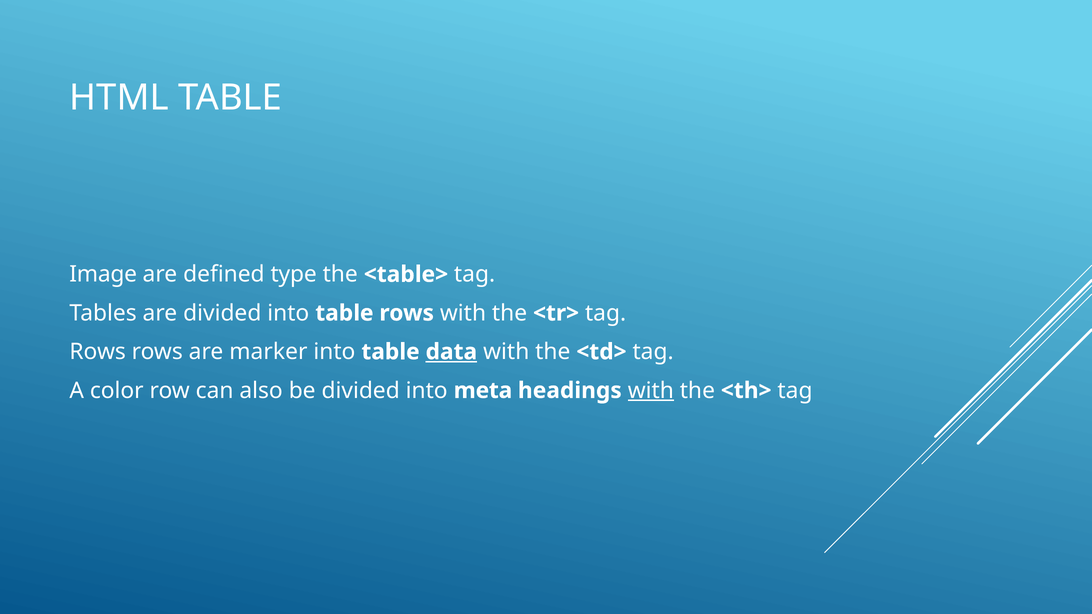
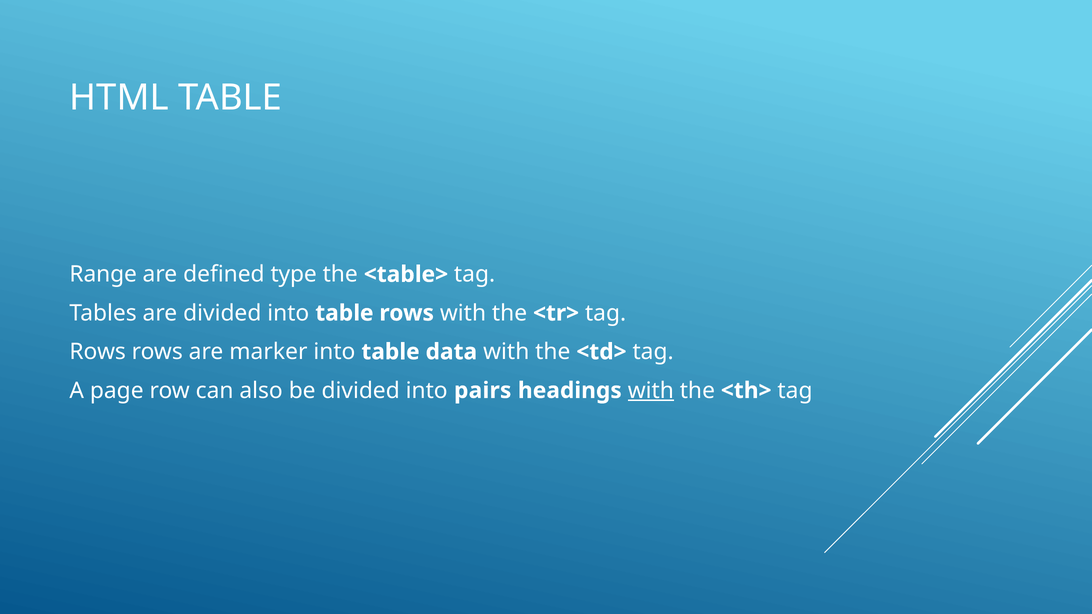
Image: Image -> Range
data underline: present -> none
color: color -> page
meta: meta -> pairs
